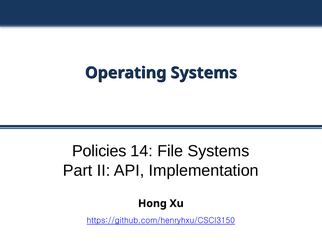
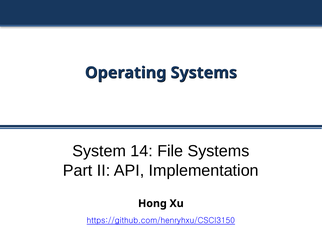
Policies: Policies -> System
